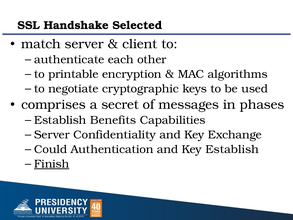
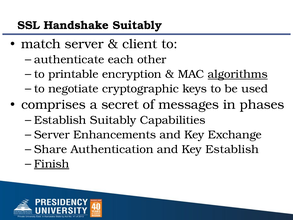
Handshake Selected: Selected -> Suitably
algorithms underline: none -> present
Establish Benefits: Benefits -> Suitably
Confidentiality: Confidentiality -> Enhancements
Could: Could -> Share
